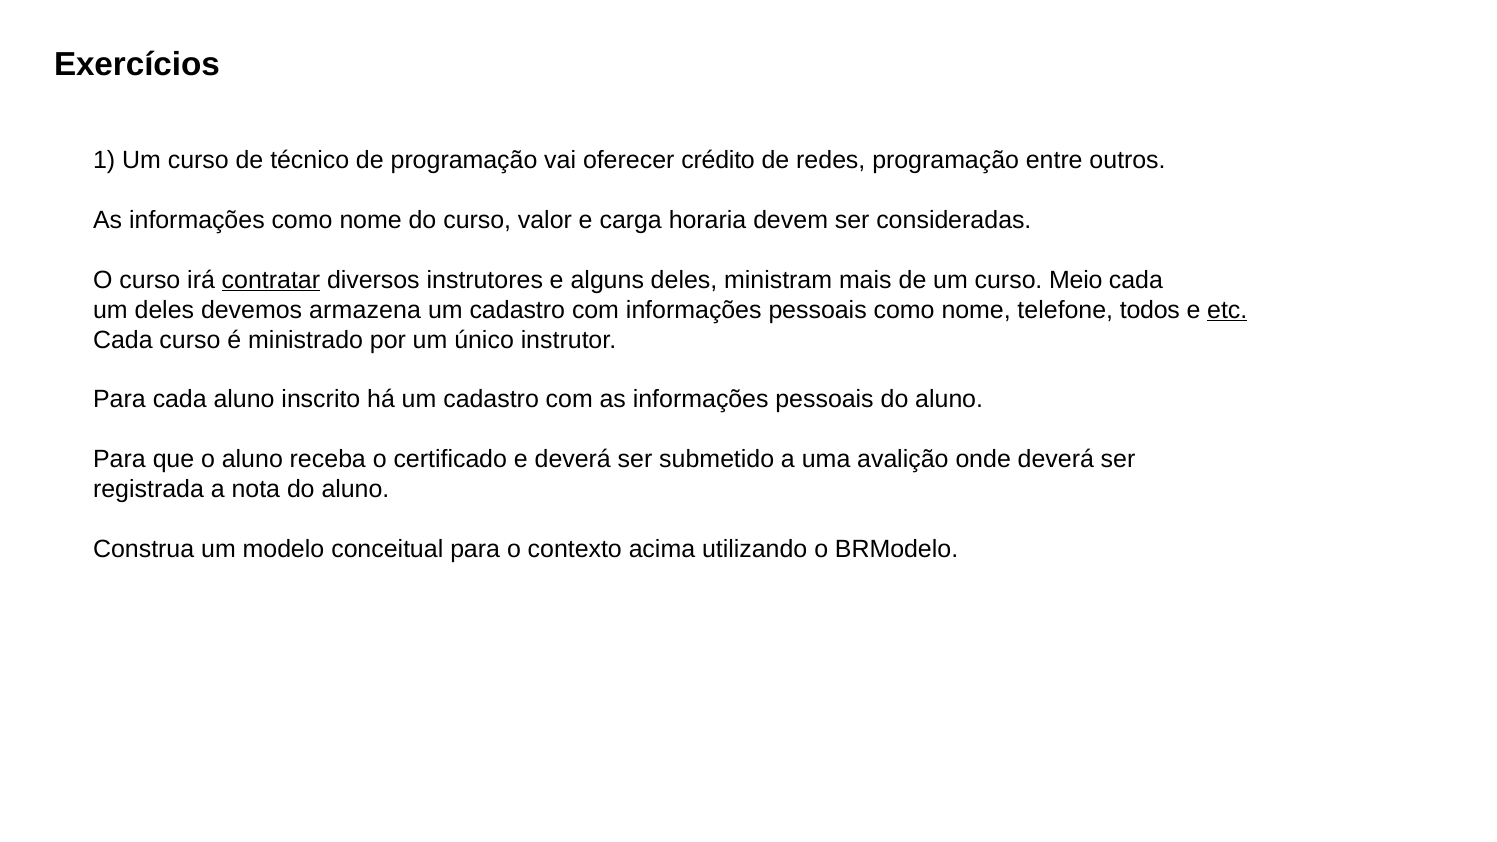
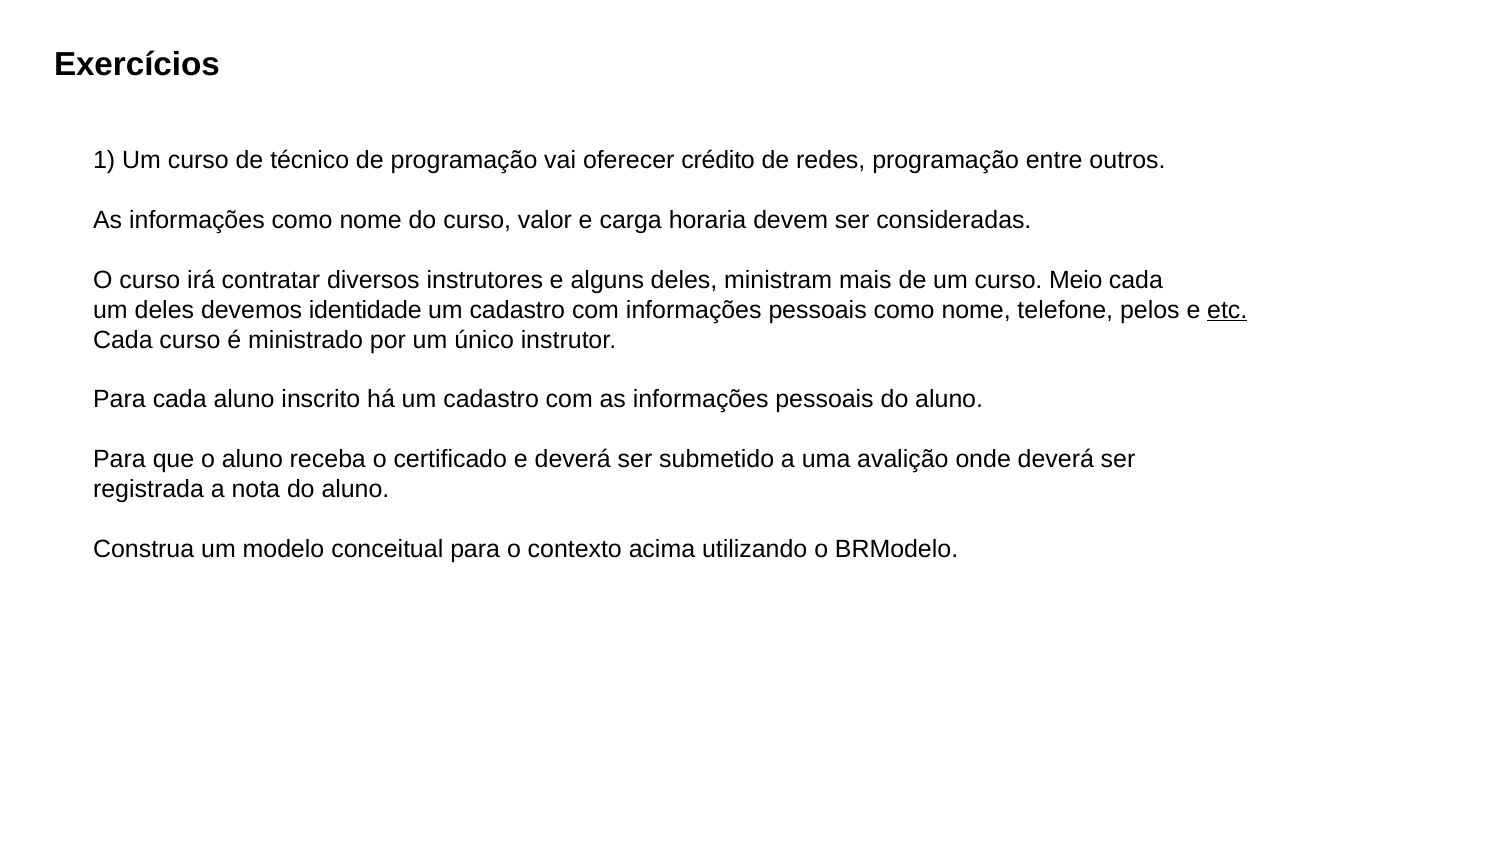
contratar underline: present -> none
armazena: armazena -> identidade
todos: todos -> pelos
